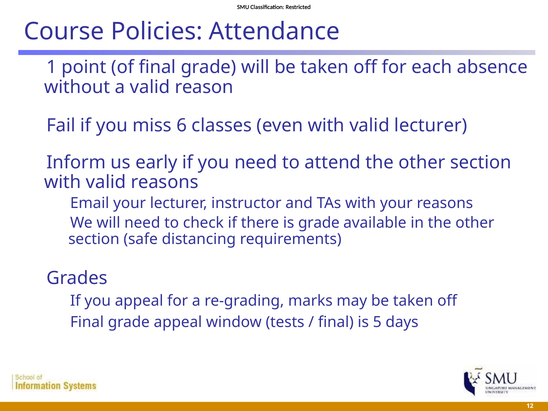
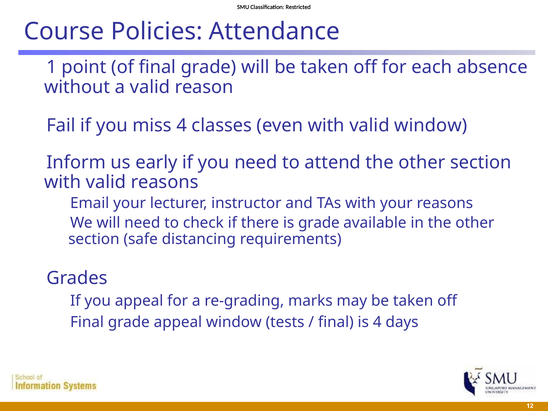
miss 6: 6 -> 4
valid lecturer: lecturer -> window
is 5: 5 -> 4
